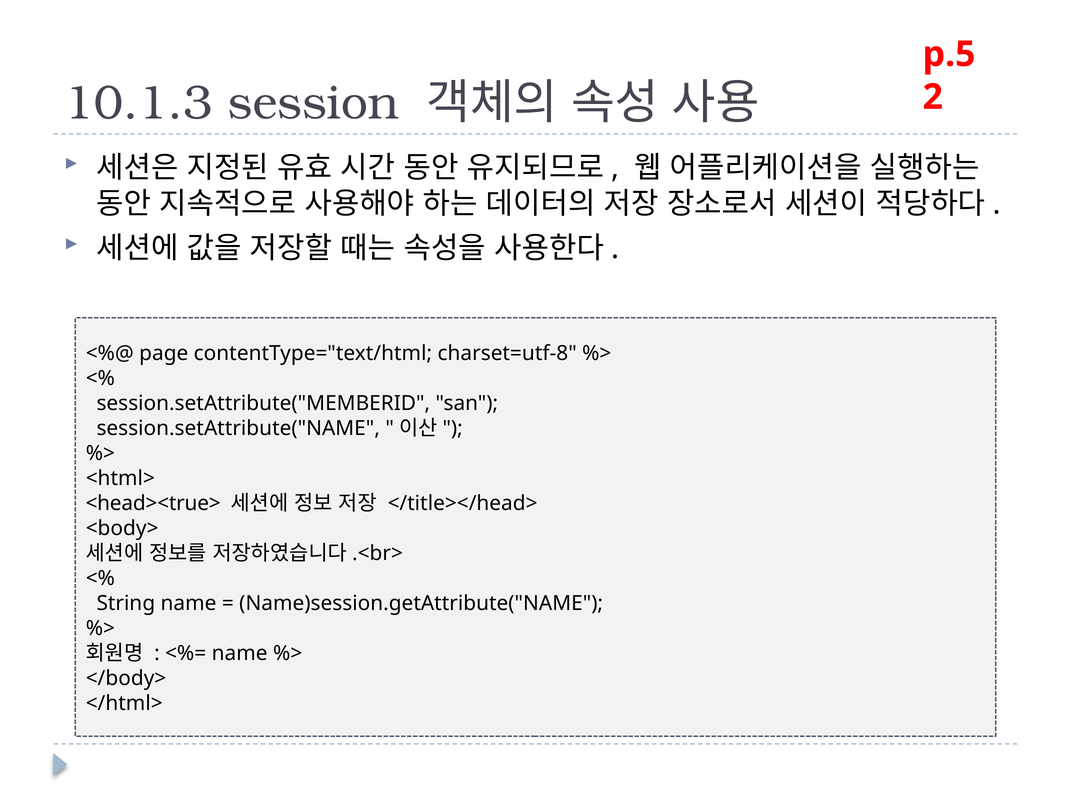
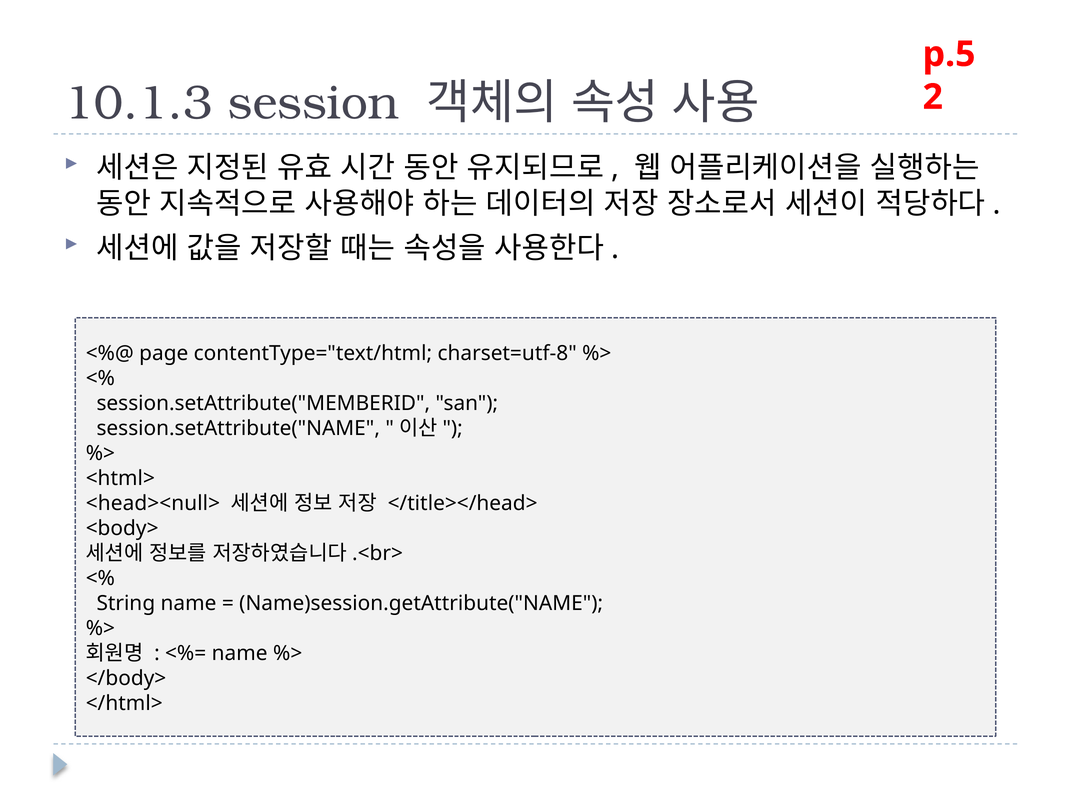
<head><true>: <head><true> -> <head><null>
